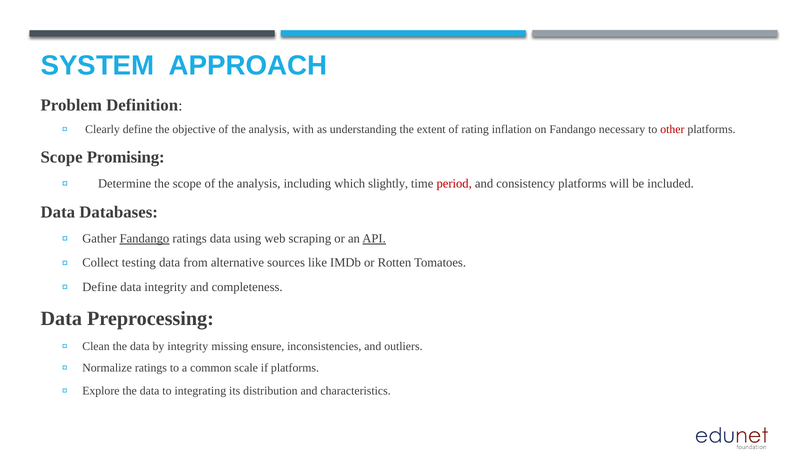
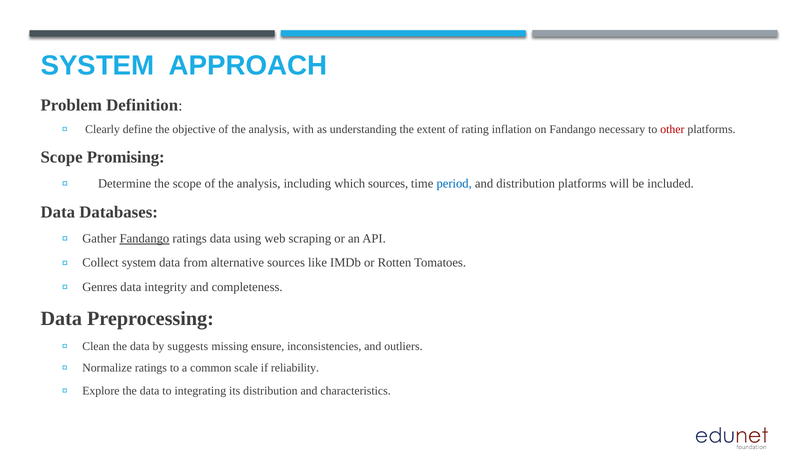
which slightly: slightly -> sources
period colour: red -> blue
and consistency: consistency -> distribution
API underline: present -> none
Collect testing: testing -> system
Define at (100, 287): Define -> Genres
by integrity: integrity -> suggests
if platforms: platforms -> reliability
